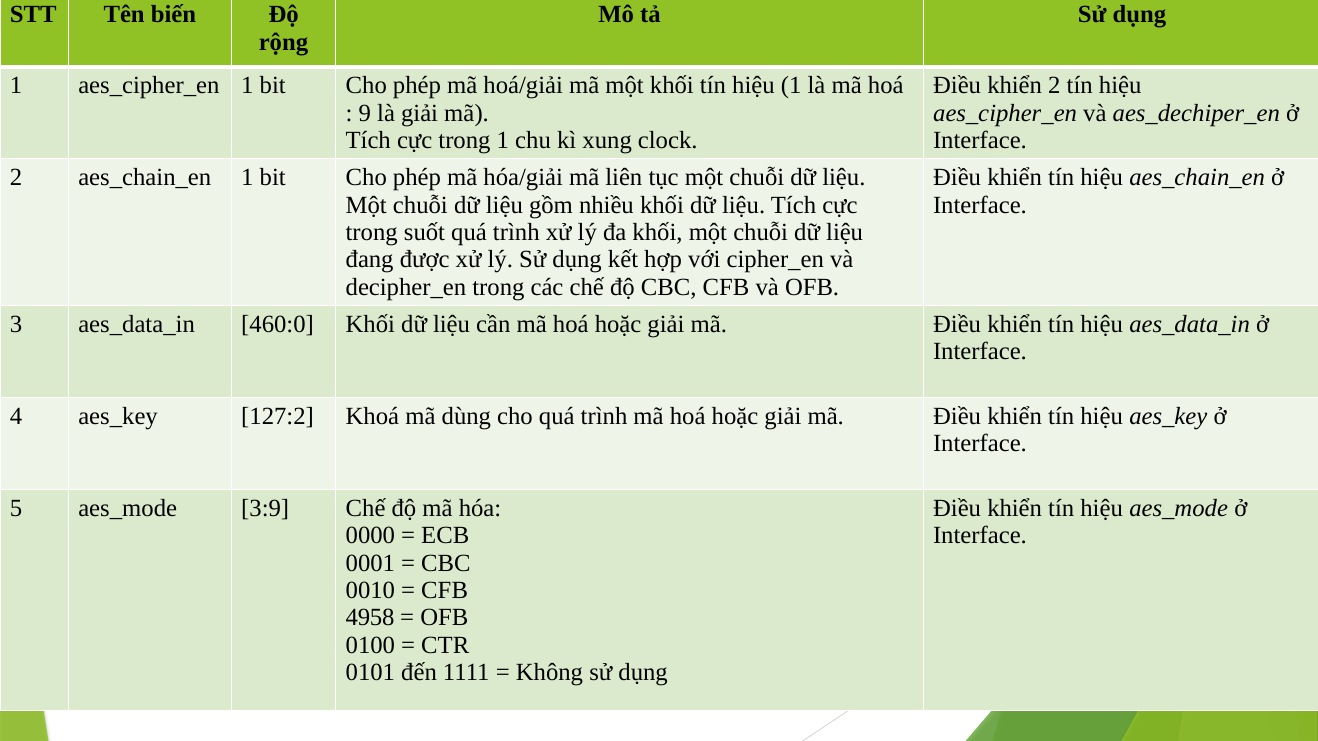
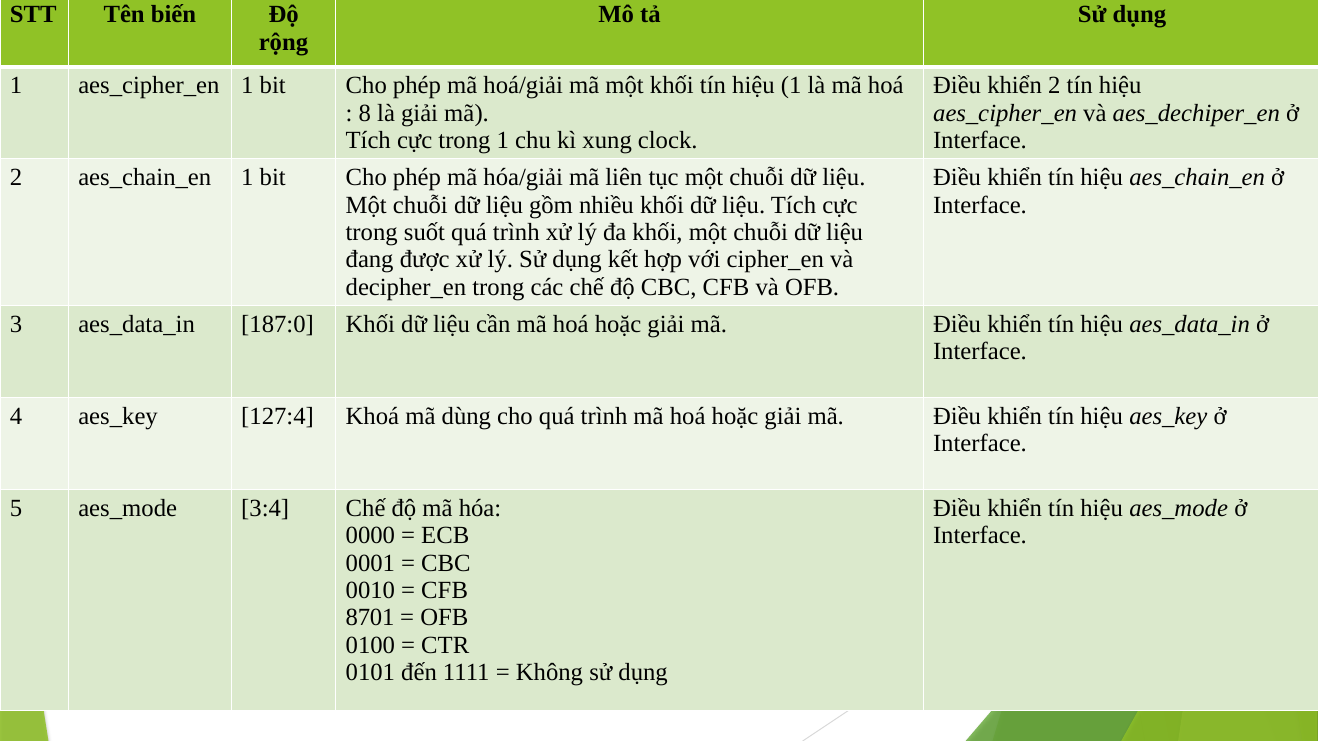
9: 9 -> 8
460:0: 460:0 -> 187:0
127:2: 127:2 -> 127:4
3:9: 3:9 -> 3:4
4958: 4958 -> 8701
